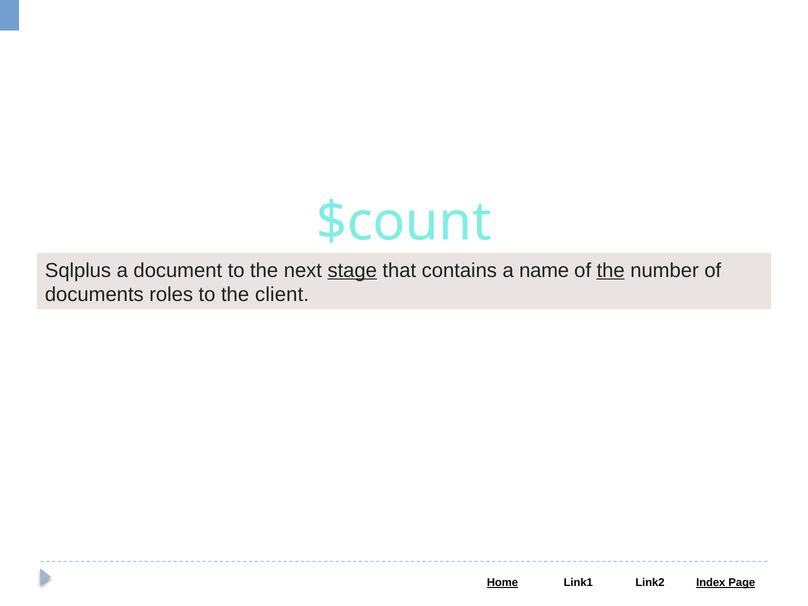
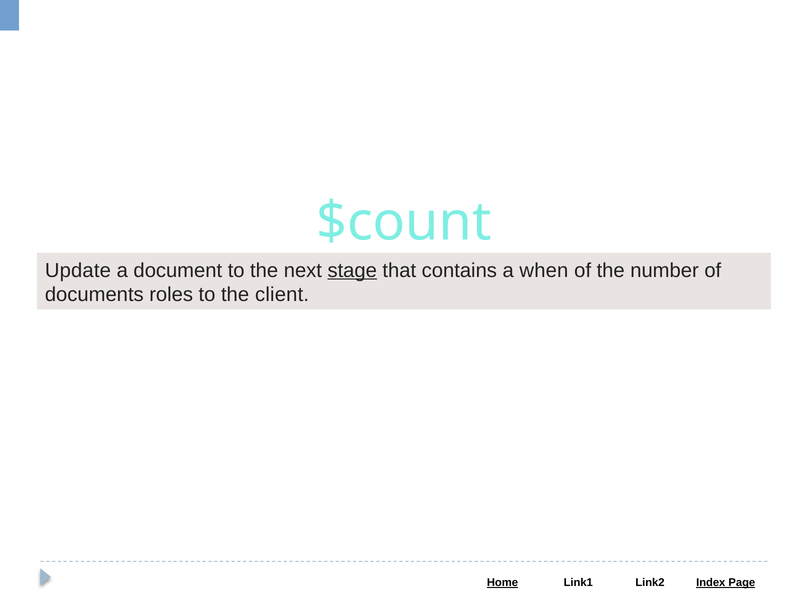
Sqlplus: Sqlplus -> Update
name: name -> when
the at (611, 270) underline: present -> none
